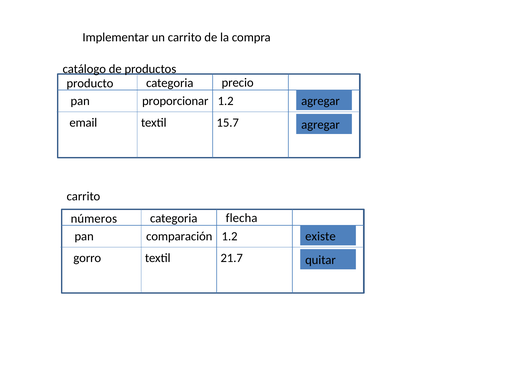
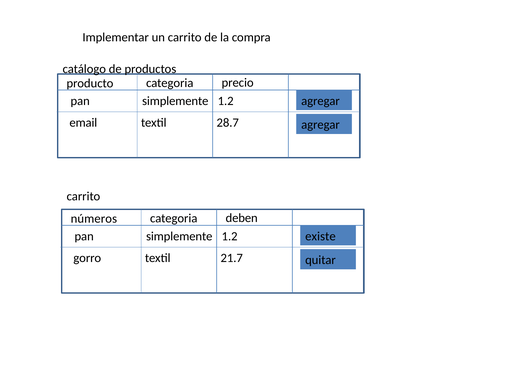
proporcionar at (175, 101): proporcionar -> simplemente
15.7: 15.7 -> 28.7
flecha: flecha -> deben
comparación at (179, 236): comparación -> simplemente
